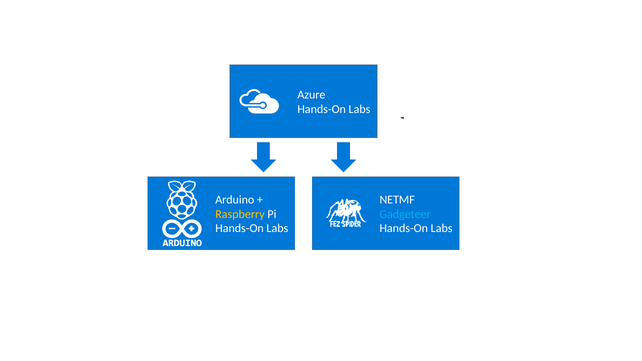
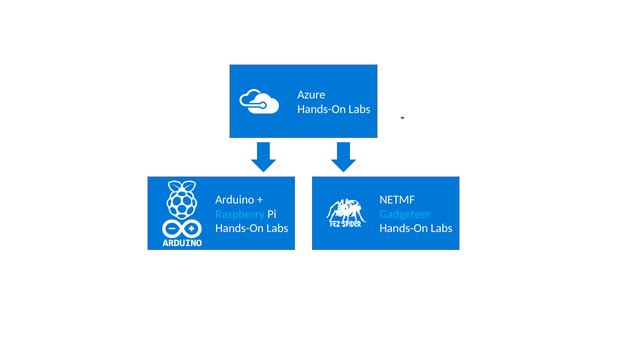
Raspberry colour: yellow -> light blue
